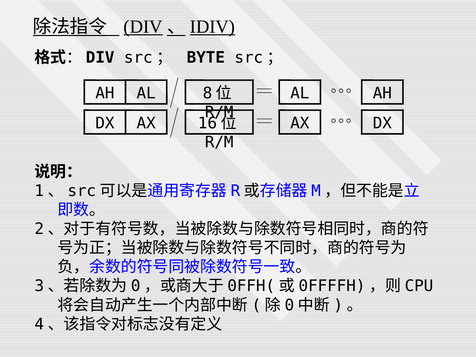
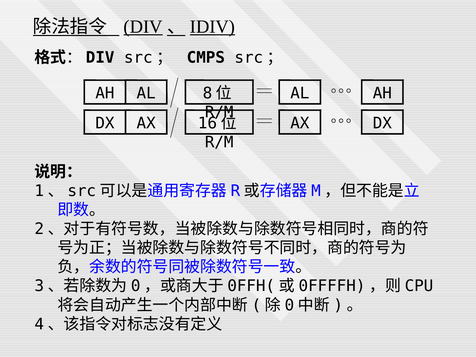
BYTE: BYTE -> CMPS
